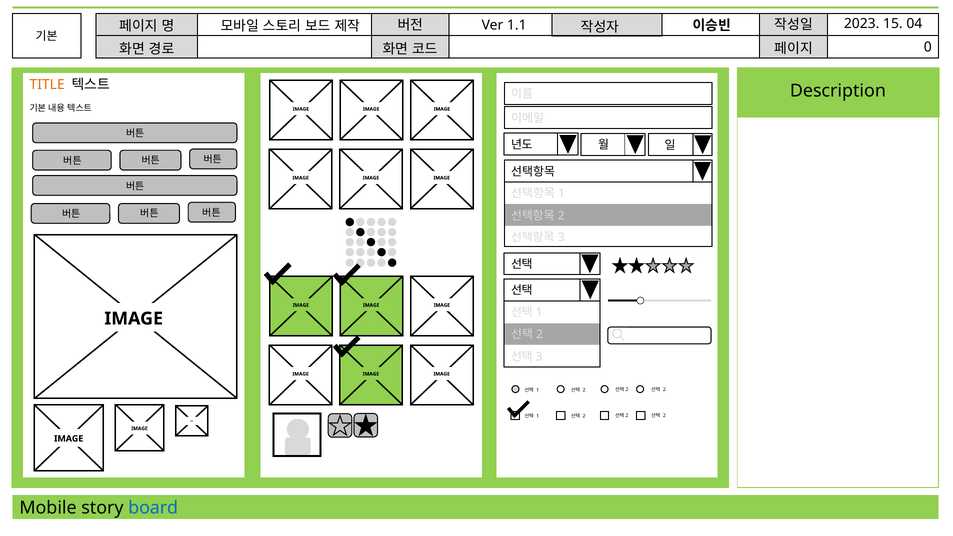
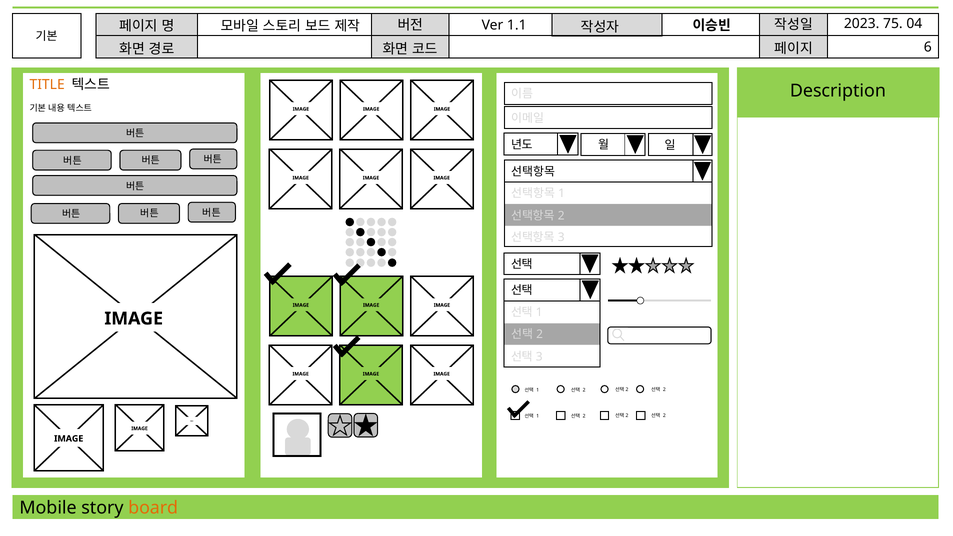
15: 15 -> 75
0: 0 -> 6
board colour: blue -> orange
